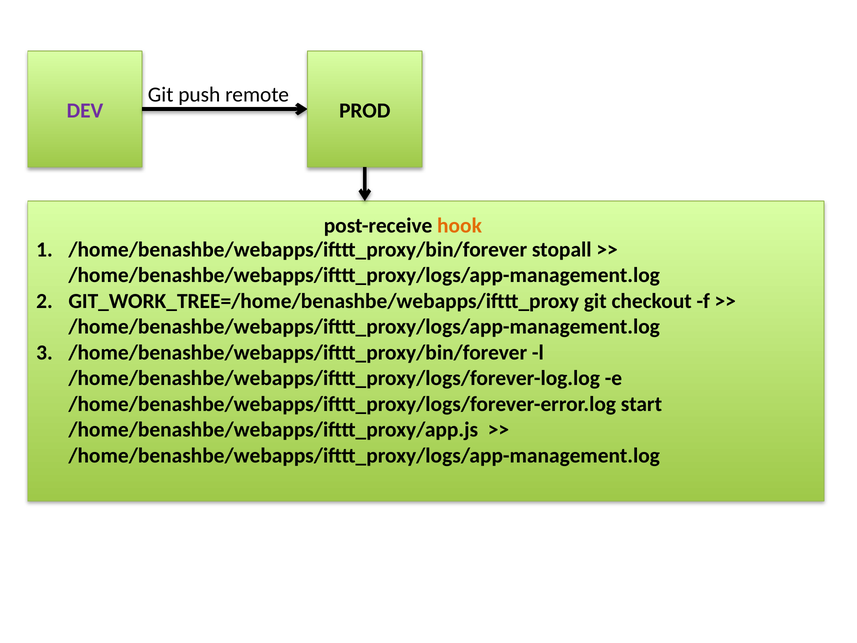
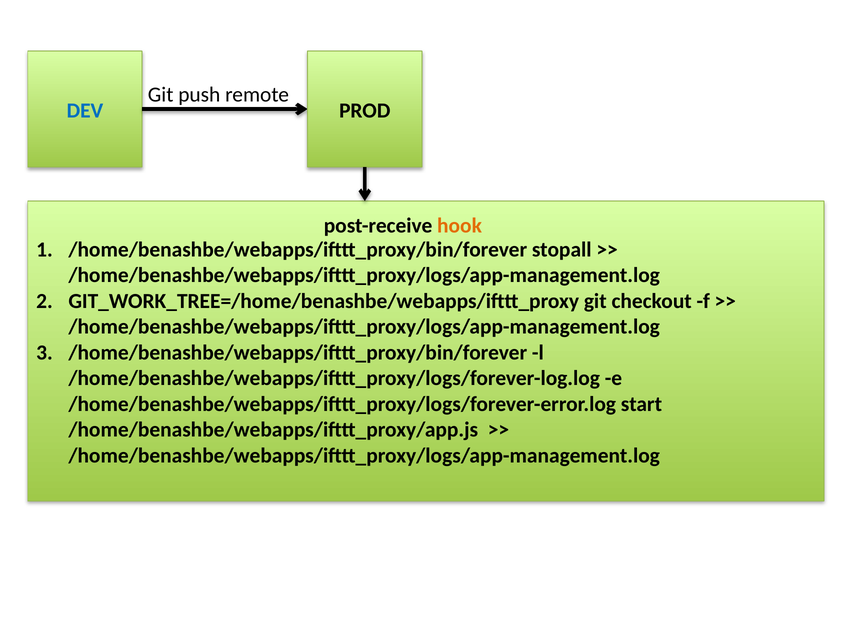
DEV colour: purple -> blue
